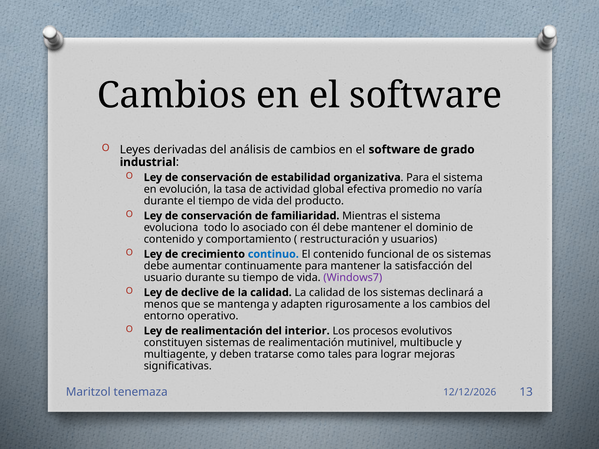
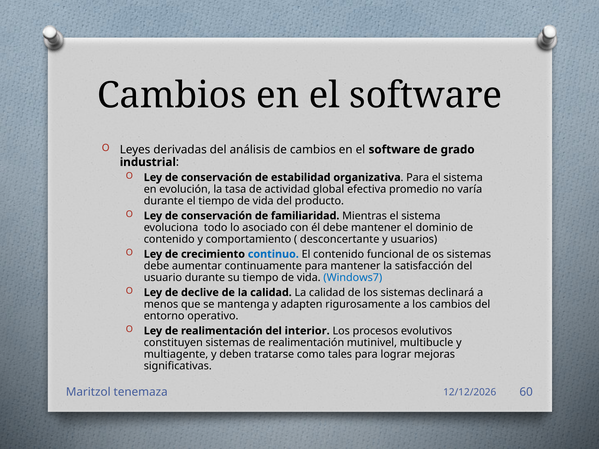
restructuración: restructuración -> desconcertante
Windows7 colour: purple -> blue
13: 13 -> 60
